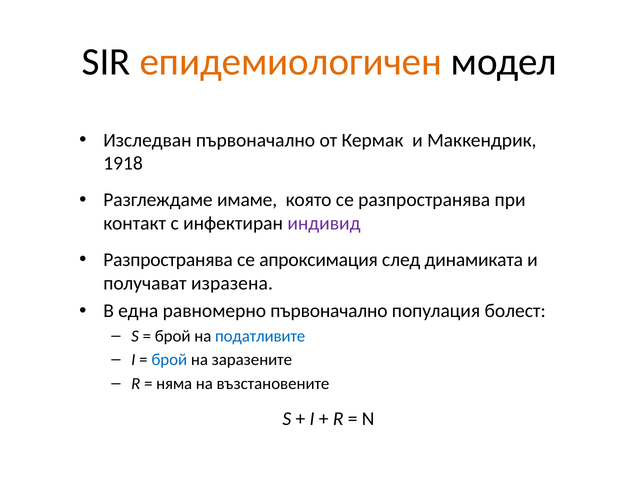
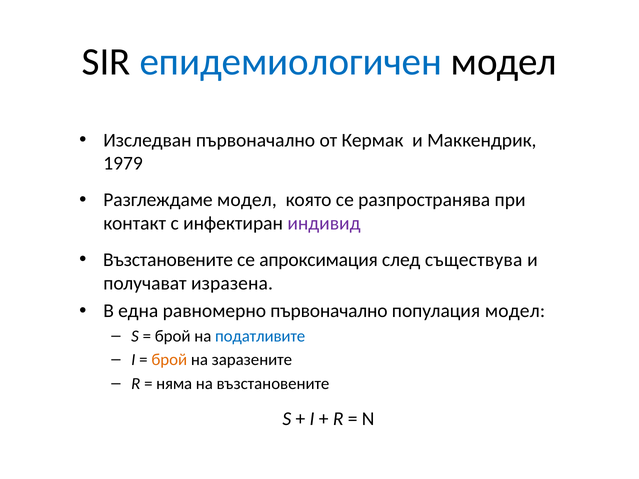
епидемиологичен colour: orange -> blue
1918: 1918 -> 1979
Разглеждаме имаме: имаме -> модел
Разпространява at (168, 260): Разпространява -> Възстановените
динамиката: динамиката -> съществува
популация болест: болест -> модел
брой at (169, 360) colour: blue -> orange
